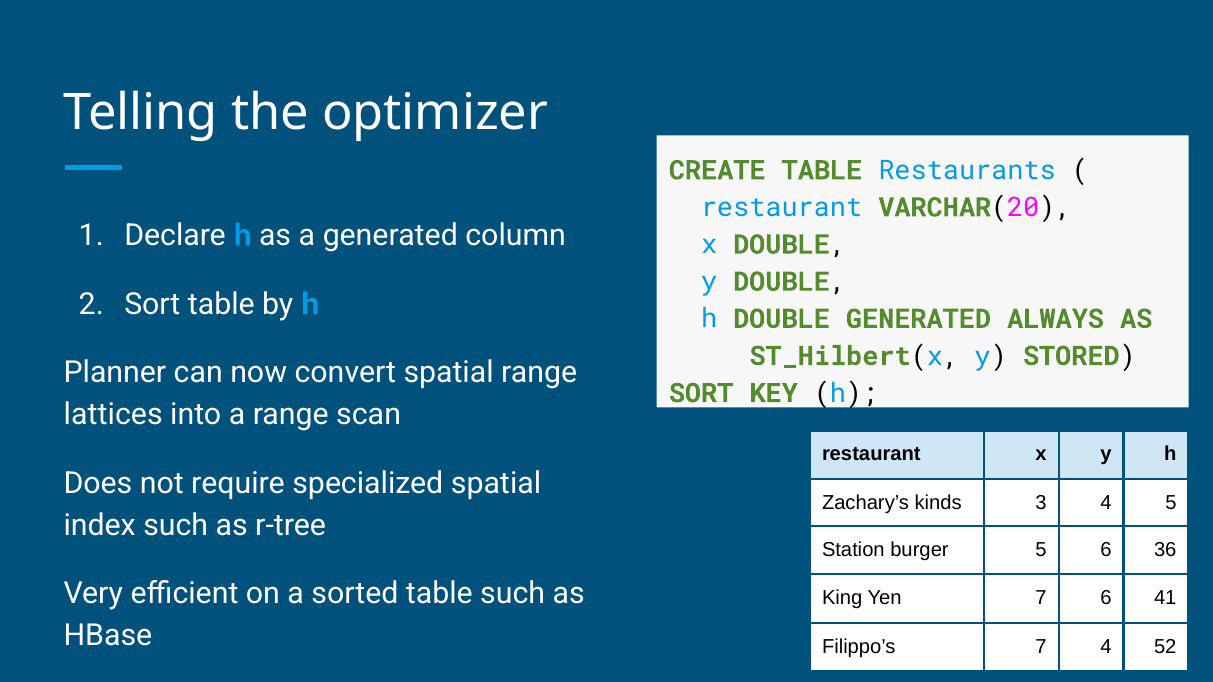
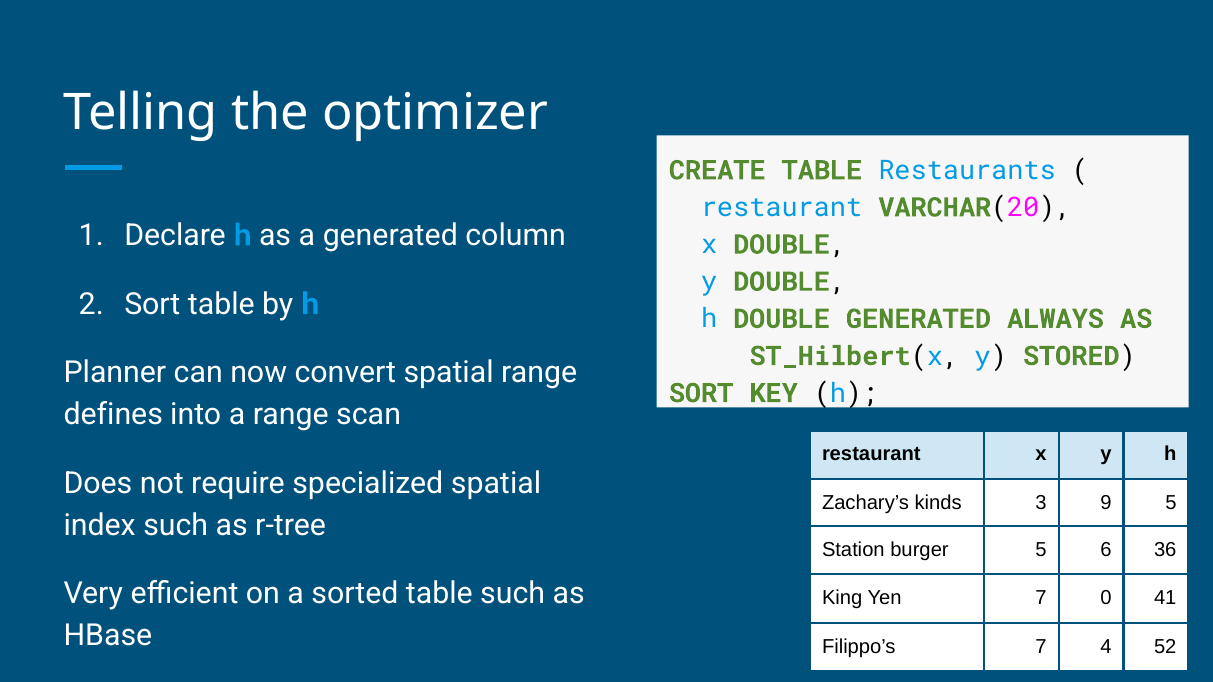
lattices: lattices -> defines
3 4: 4 -> 9
7 6: 6 -> 0
